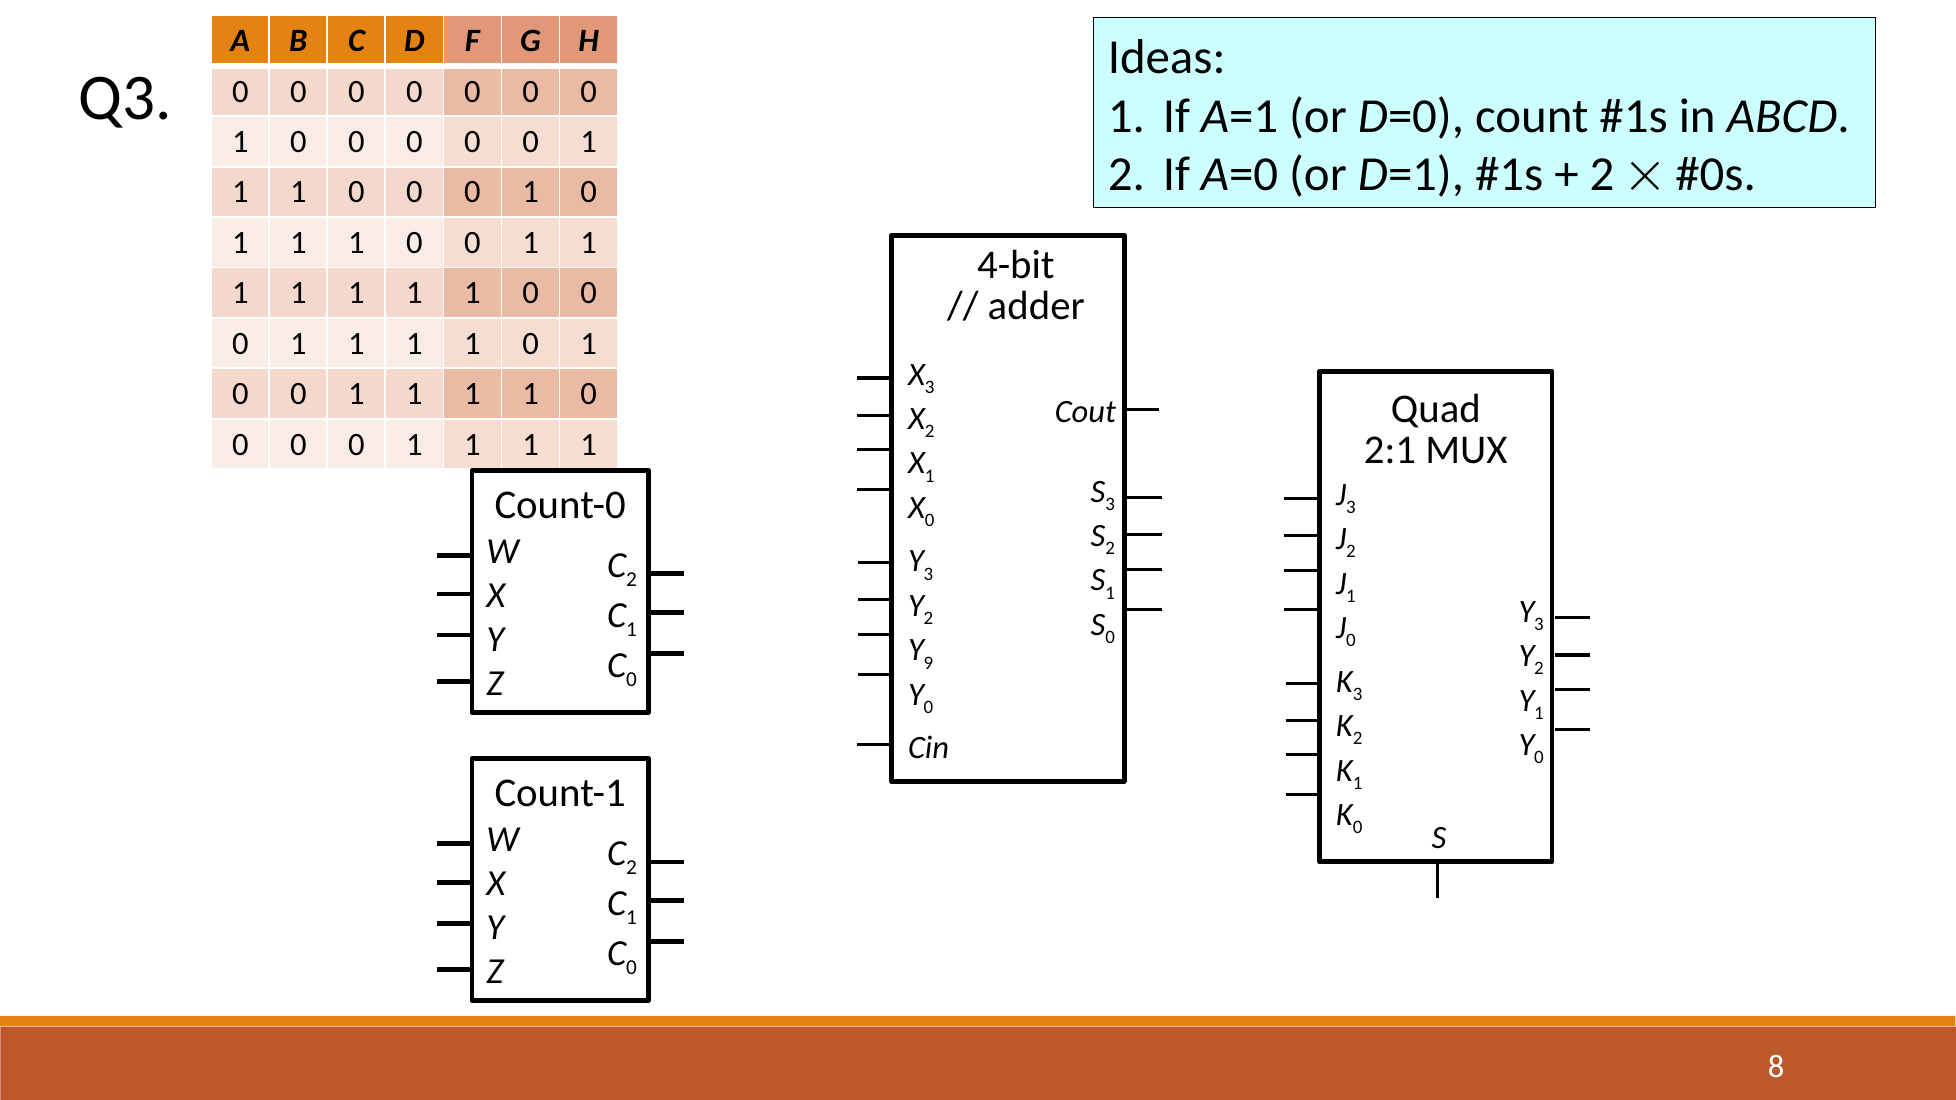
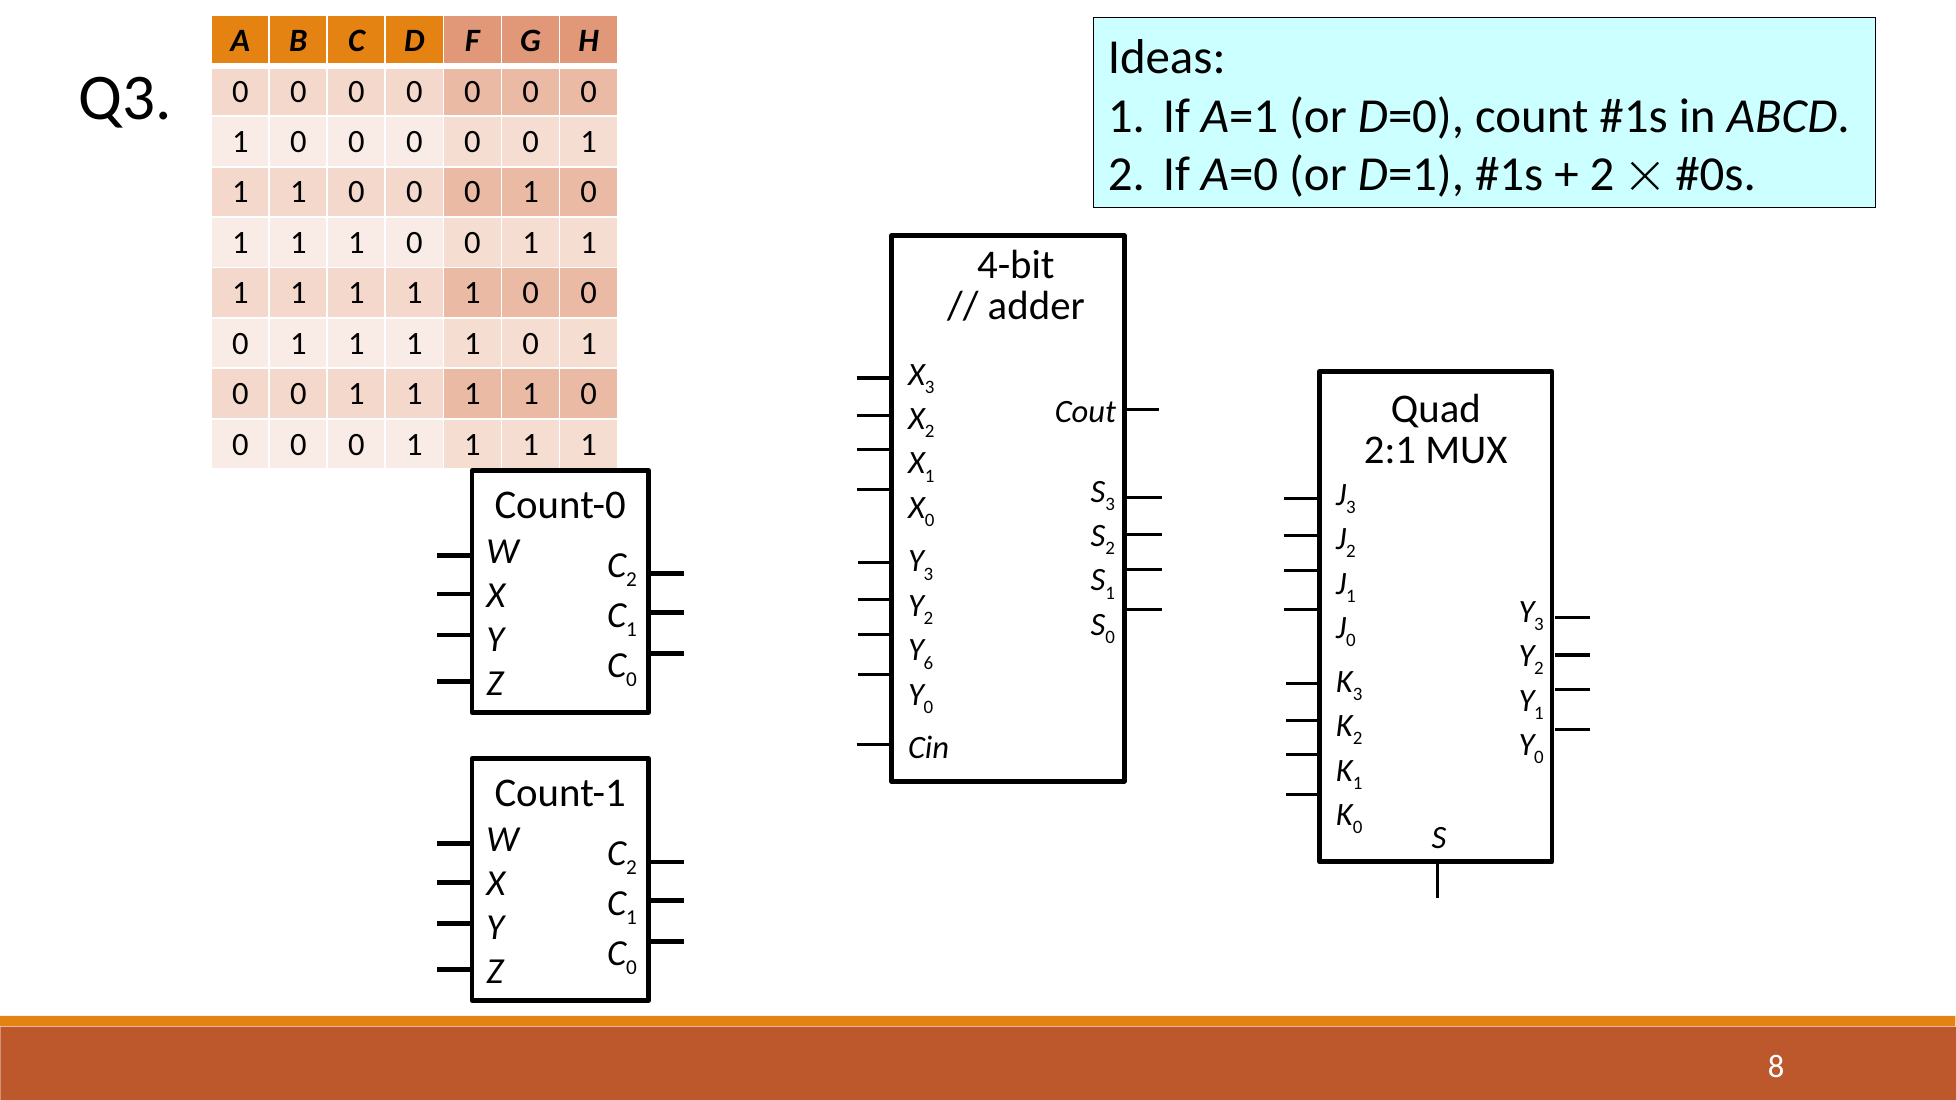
9: 9 -> 6
